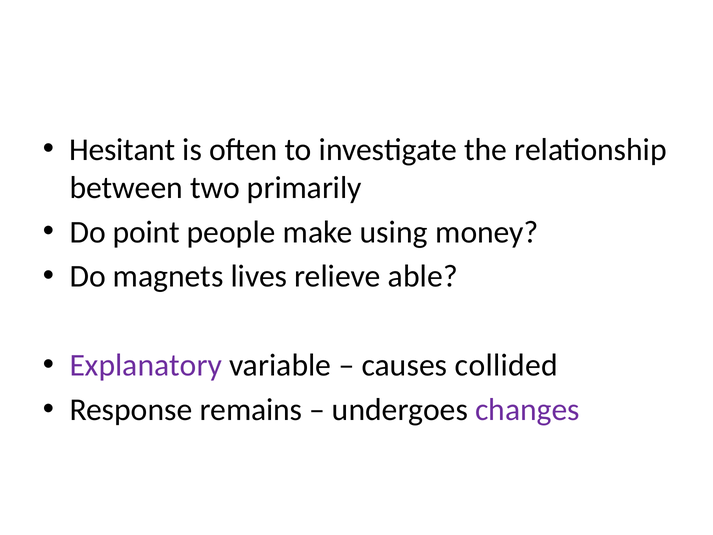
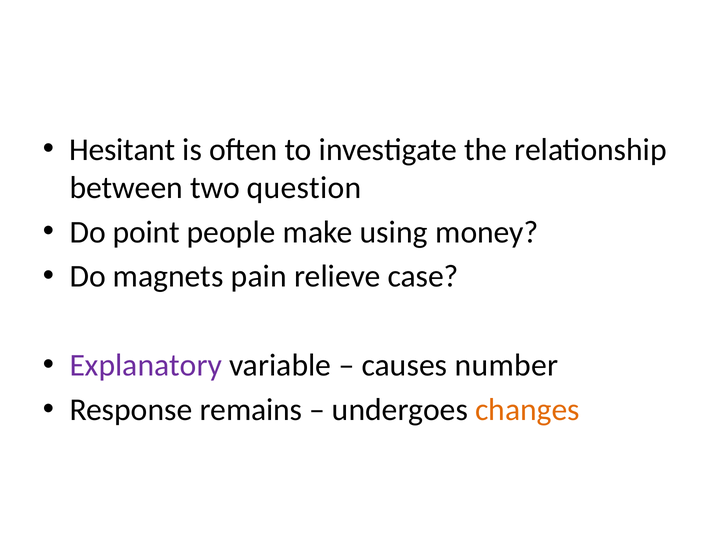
primarily: primarily -> question
lives: lives -> pain
able: able -> case
collided: collided -> number
changes colour: purple -> orange
